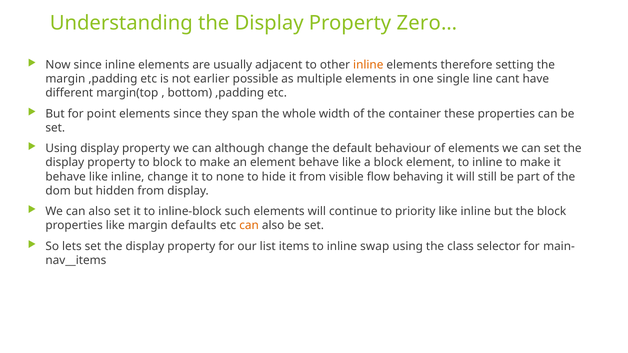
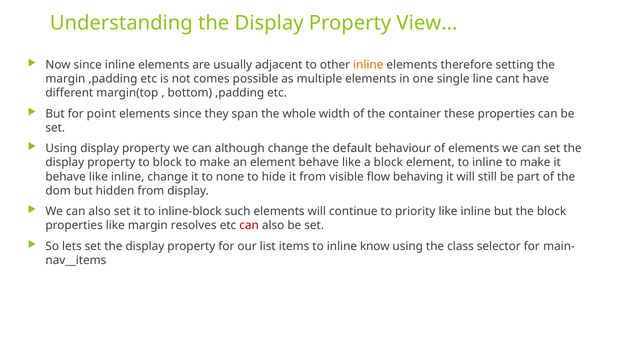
Zero…: Zero… -> View…
earlier: earlier -> comes
defaults: defaults -> resolves
can at (249, 226) colour: orange -> red
swap: swap -> know
